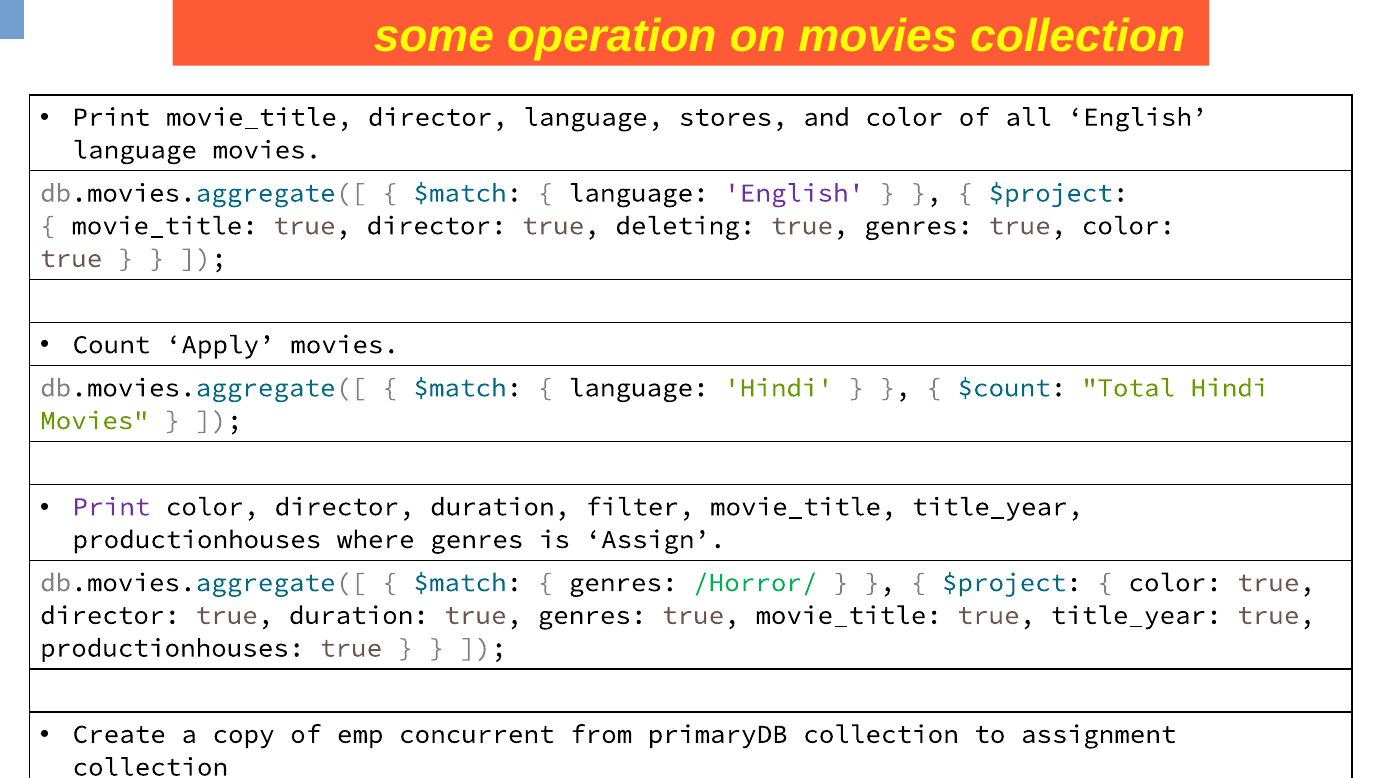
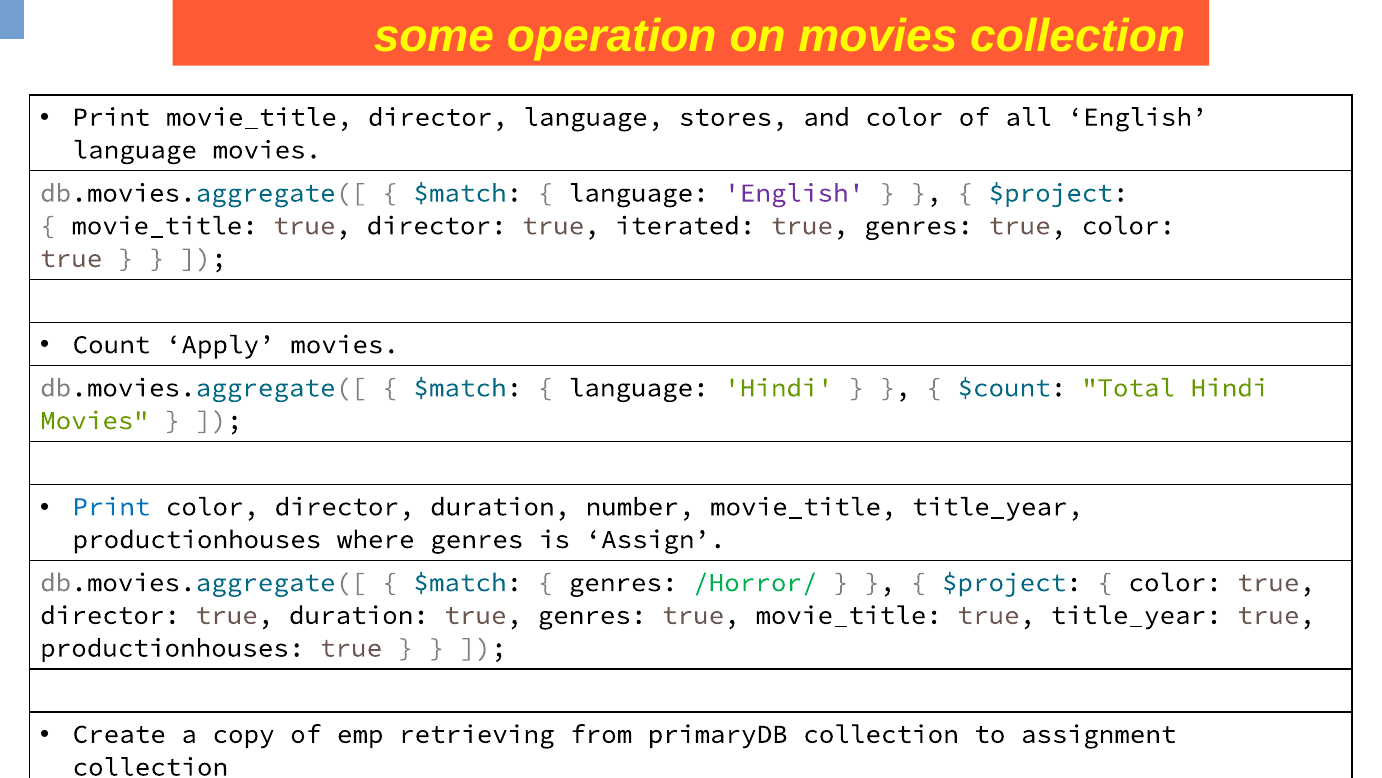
deleting: deleting -> iterated
Print at (111, 506) colour: purple -> blue
filter: filter -> number
concurrent: concurrent -> retrieving
